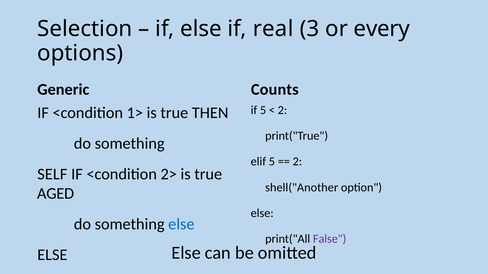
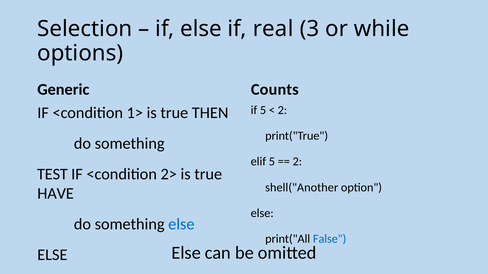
every: every -> while
SELF: SELF -> TEST
AGED: AGED -> HAVE
False colour: purple -> blue
